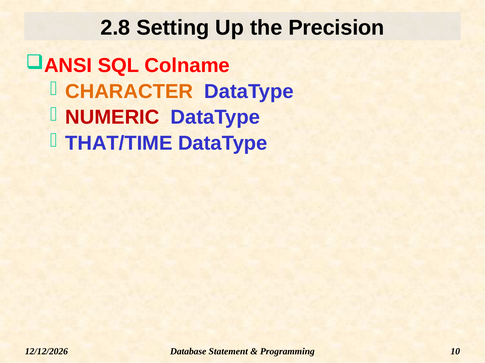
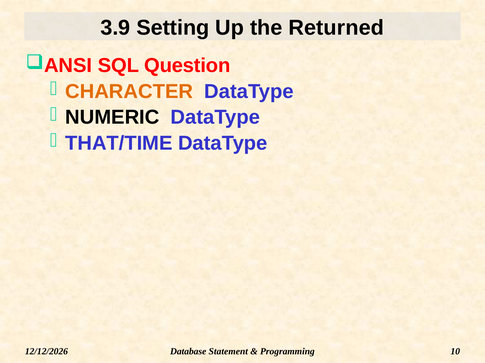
2.8: 2.8 -> 3.9
Precision: Precision -> Returned
Colname: Colname -> Question
NUMERIC colour: red -> black
